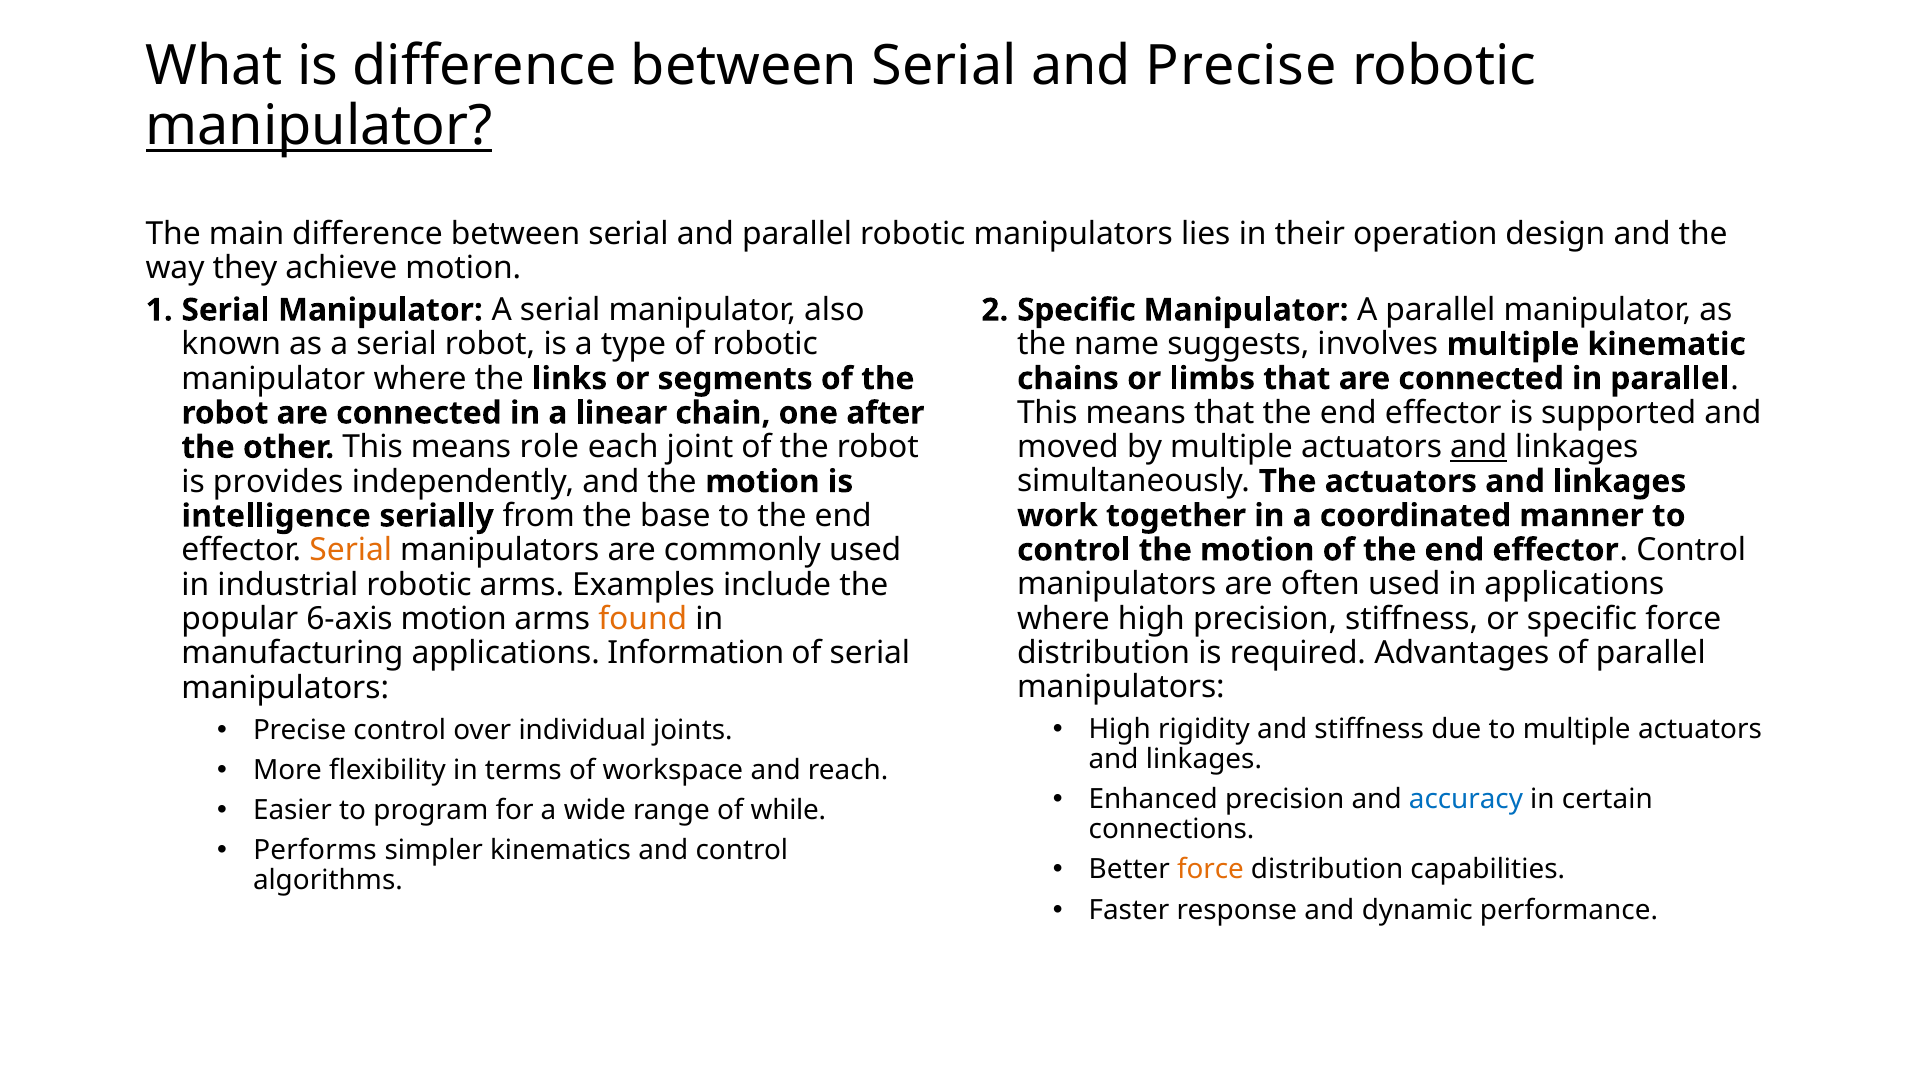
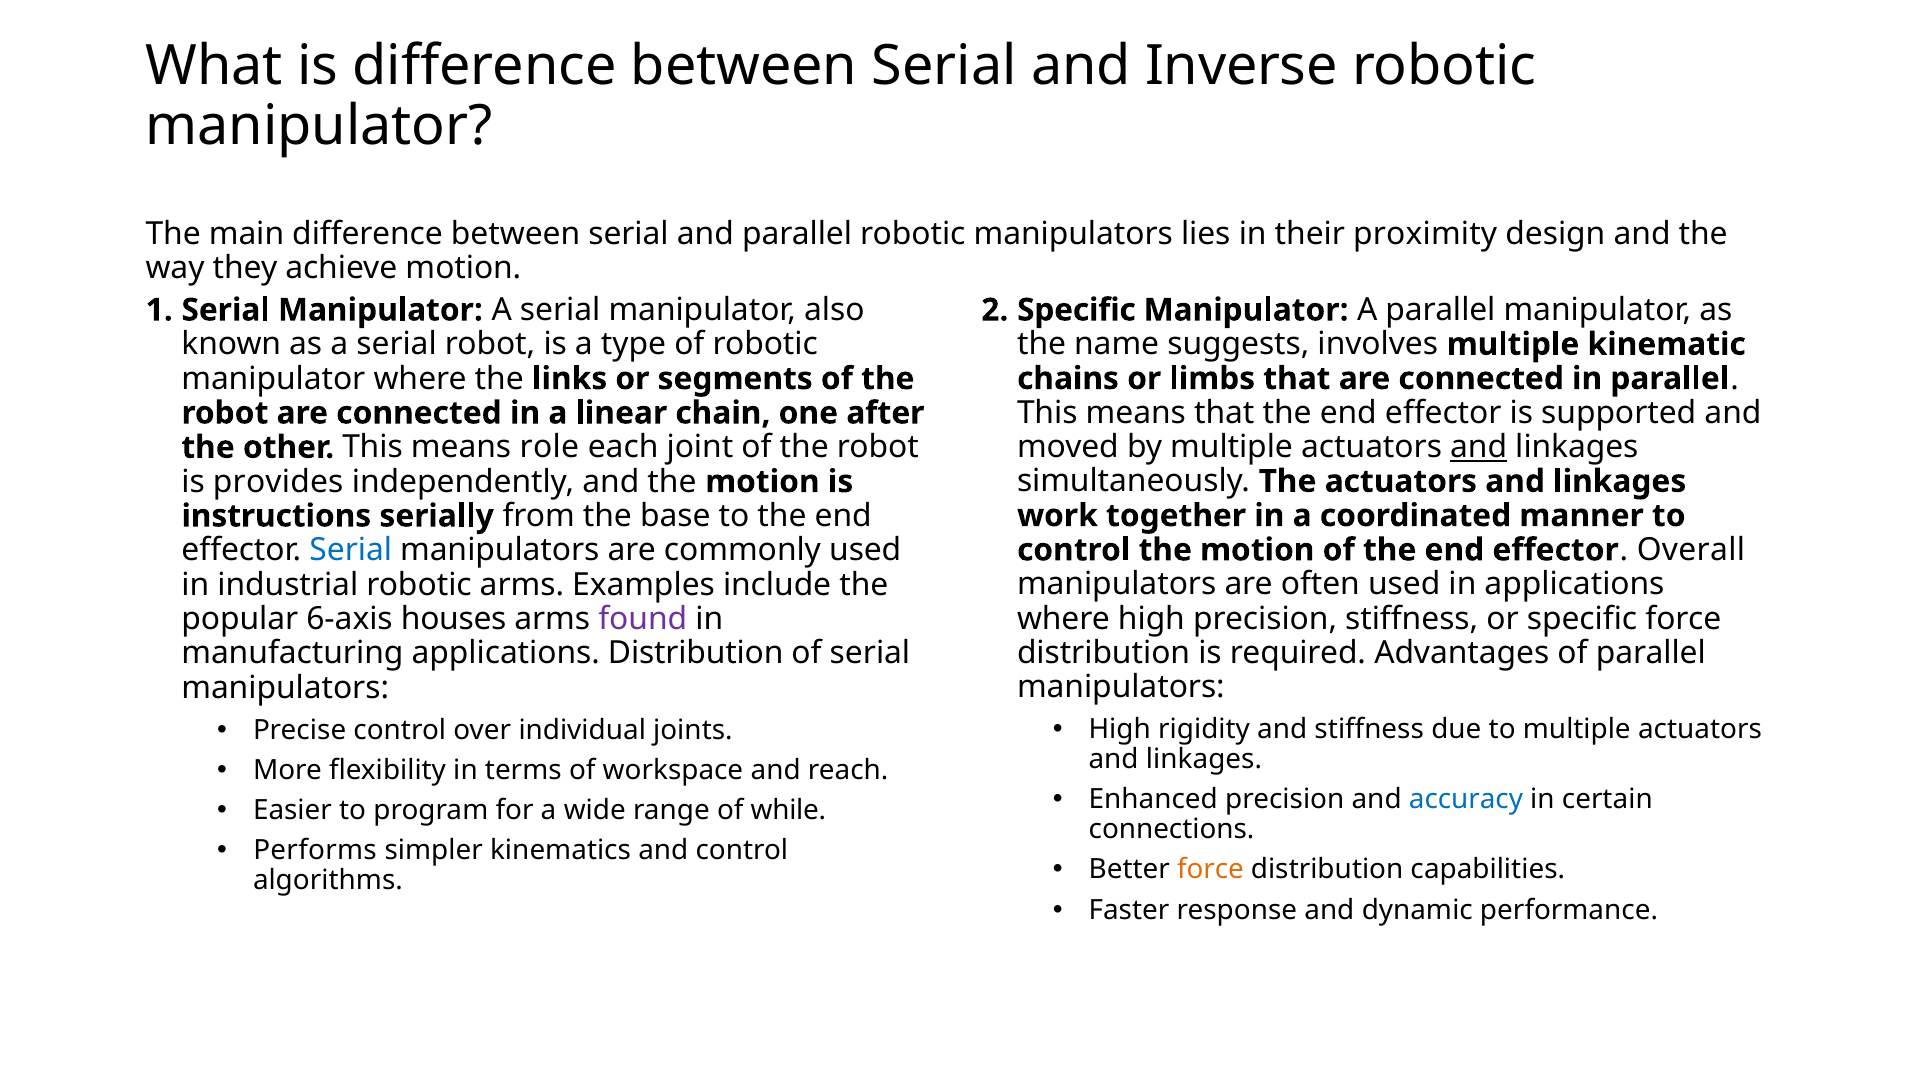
and Precise: Precise -> Inverse
manipulator at (319, 126) underline: present -> none
operation: operation -> proximity
intelligence: intelligence -> instructions
Serial at (351, 551) colour: orange -> blue
effector Control: Control -> Overall
6-axis motion: motion -> houses
found colour: orange -> purple
applications Information: Information -> Distribution
